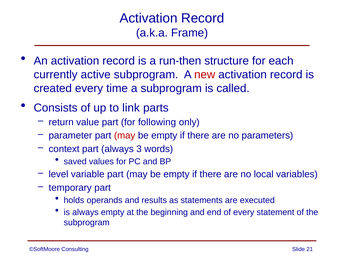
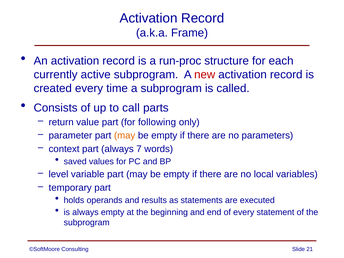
run-then: run-then -> run-proc
link: link -> call
may at (125, 136) colour: red -> orange
3: 3 -> 7
